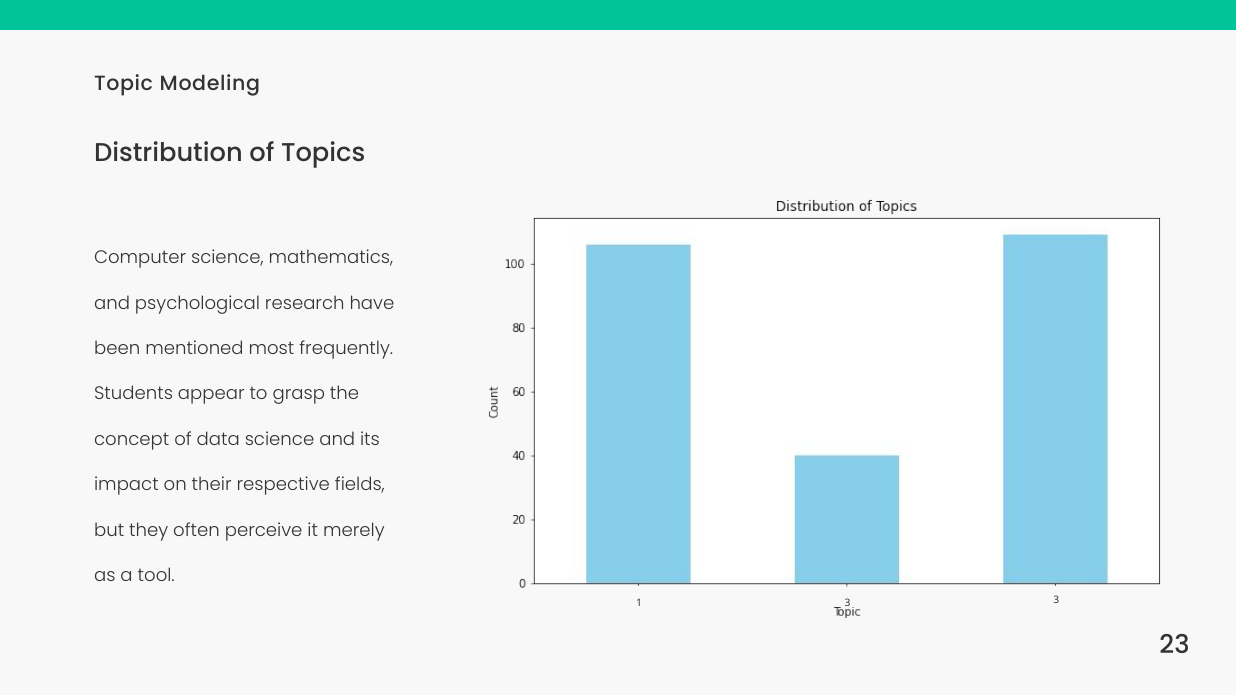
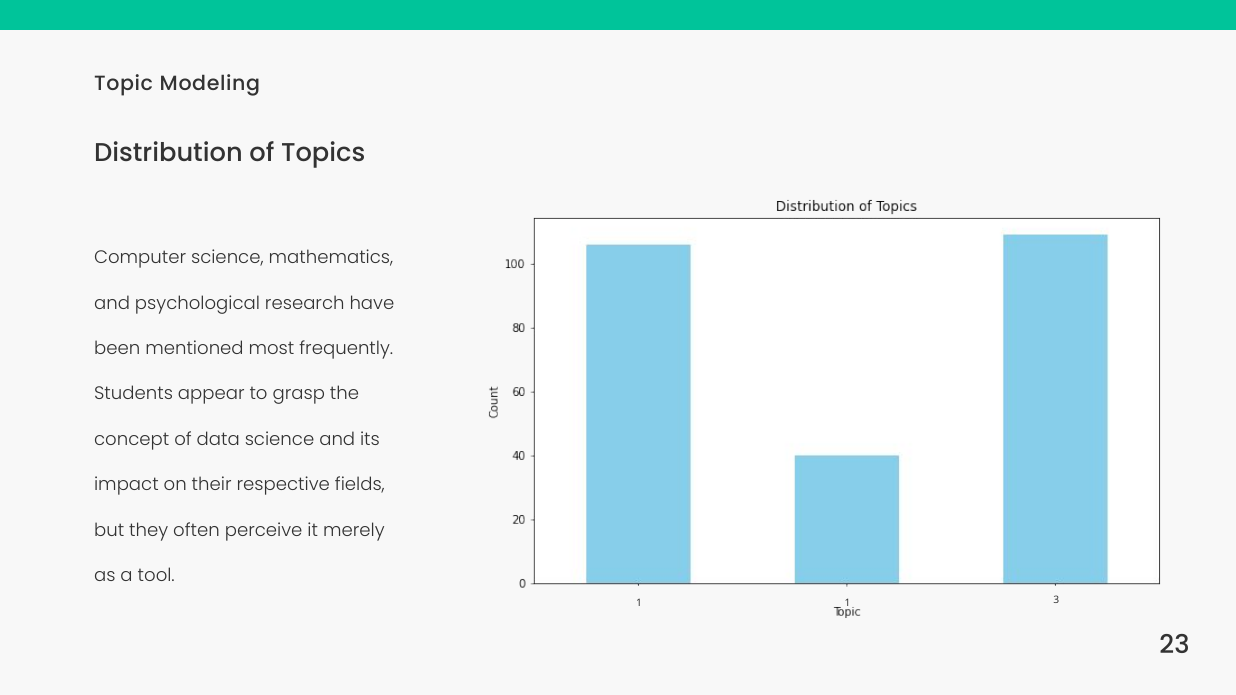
1 3: 3 -> 1
